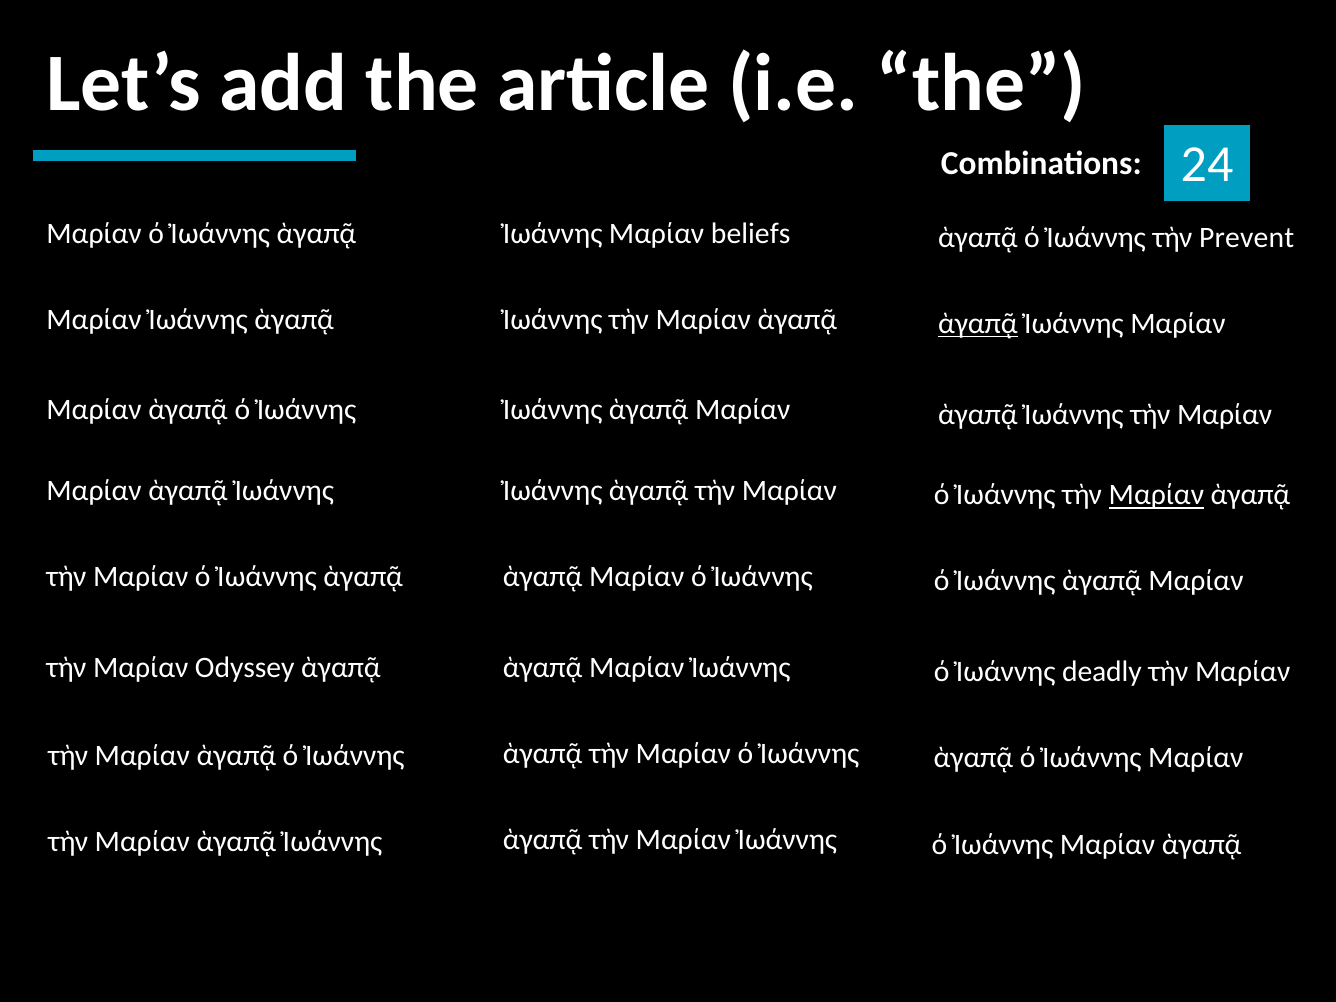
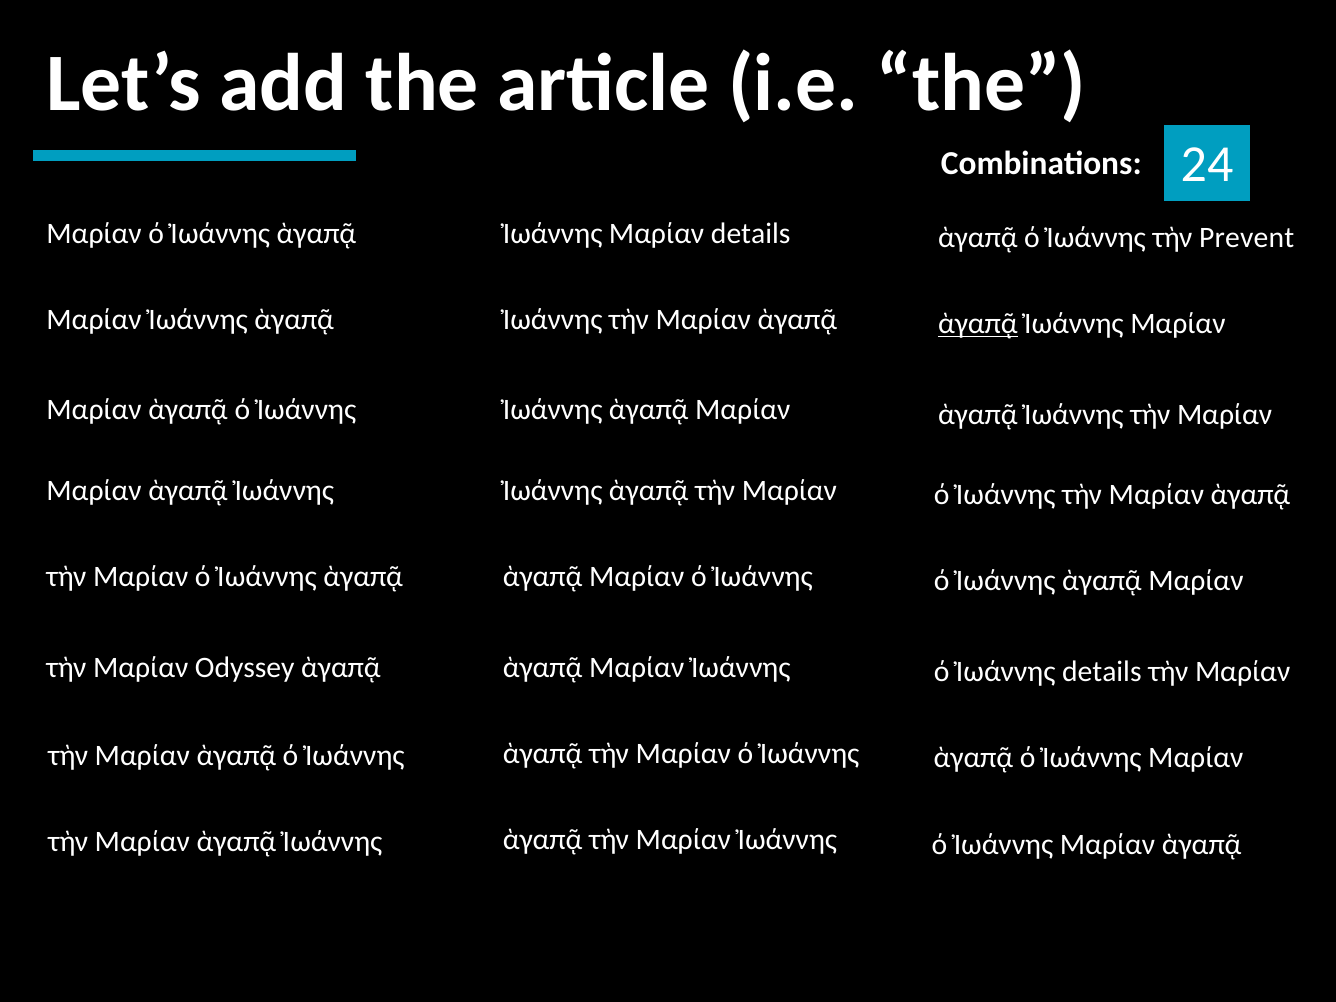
Μαρίαν beliefs: beliefs -> details
Μαρίαν at (1156, 495) underline: present -> none
Ἰωάννης deadly: deadly -> details
